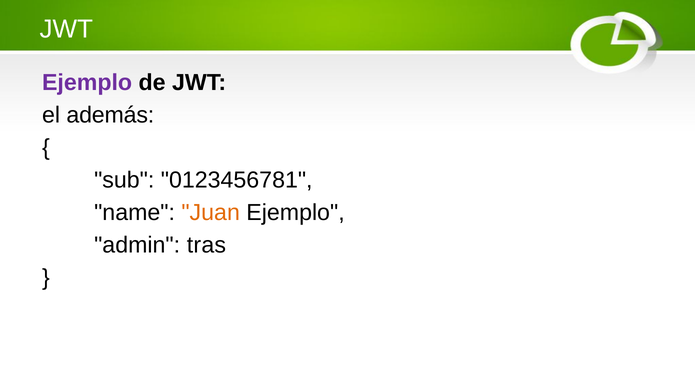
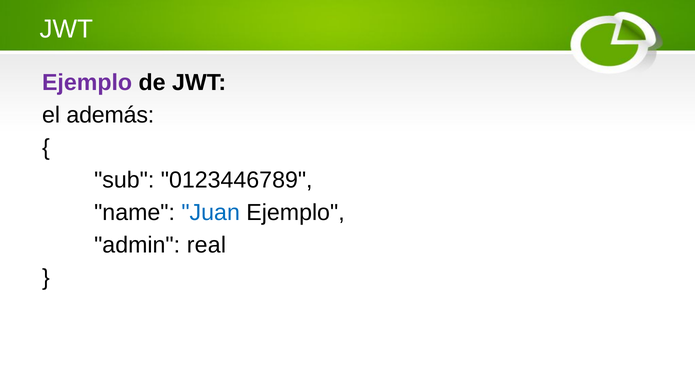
0123456781: 0123456781 -> 0123446789
Juan colour: orange -> blue
tras: tras -> real
